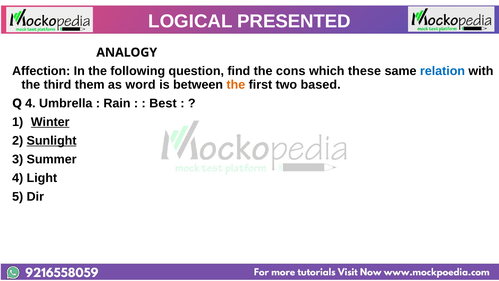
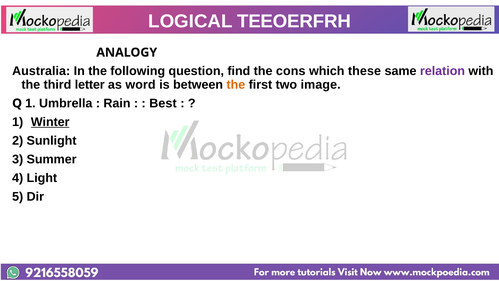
PRESENTED: PRESENTED -> TEEOERFRH
Affection: Affection -> Australia
relation colour: blue -> purple
them: them -> letter
based: based -> image
Q 4: 4 -> 1
Sunlight underline: present -> none
